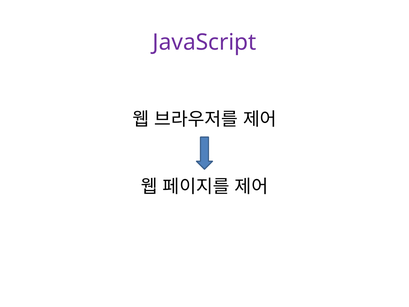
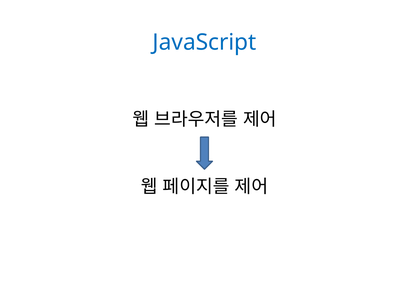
JavaScript colour: purple -> blue
